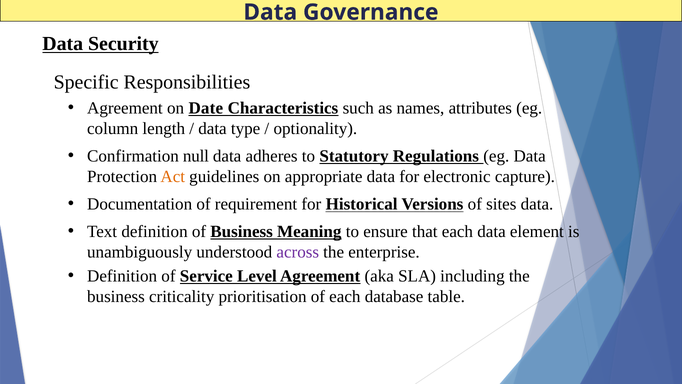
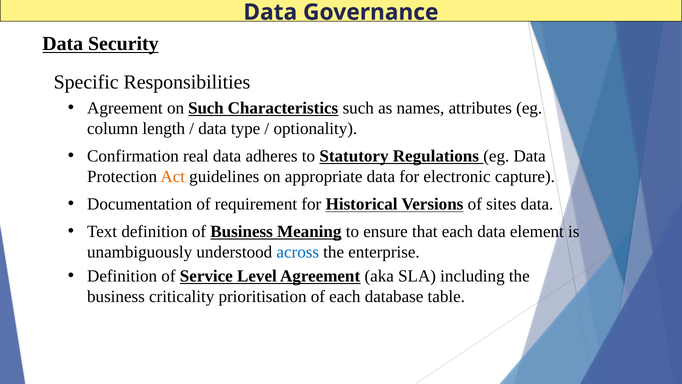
on Date: Date -> Such
null: null -> real
across colour: purple -> blue
